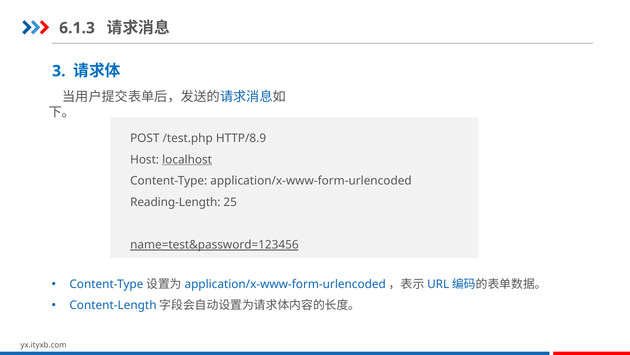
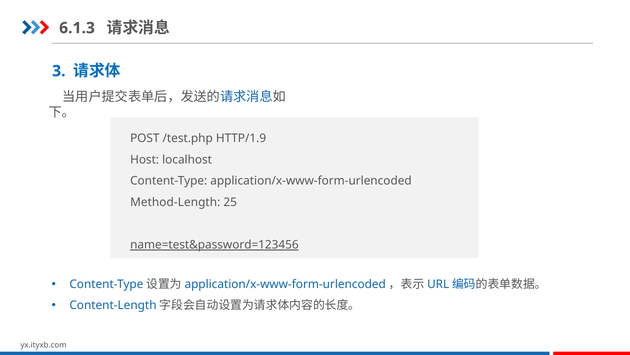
HTTP/8.9: HTTP/8.9 -> HTTP/1.9
localhost underline: present -> none
Reading-Length: Reading-Length -> Method-Length
